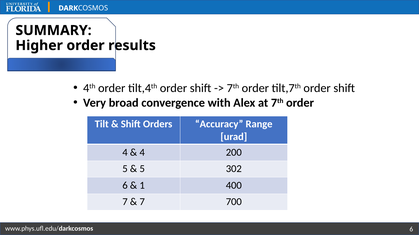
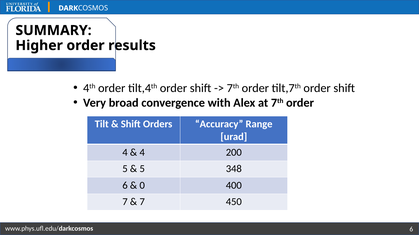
302: 302 -> 348
1: 1 -> 0
700: 700 -> 450
